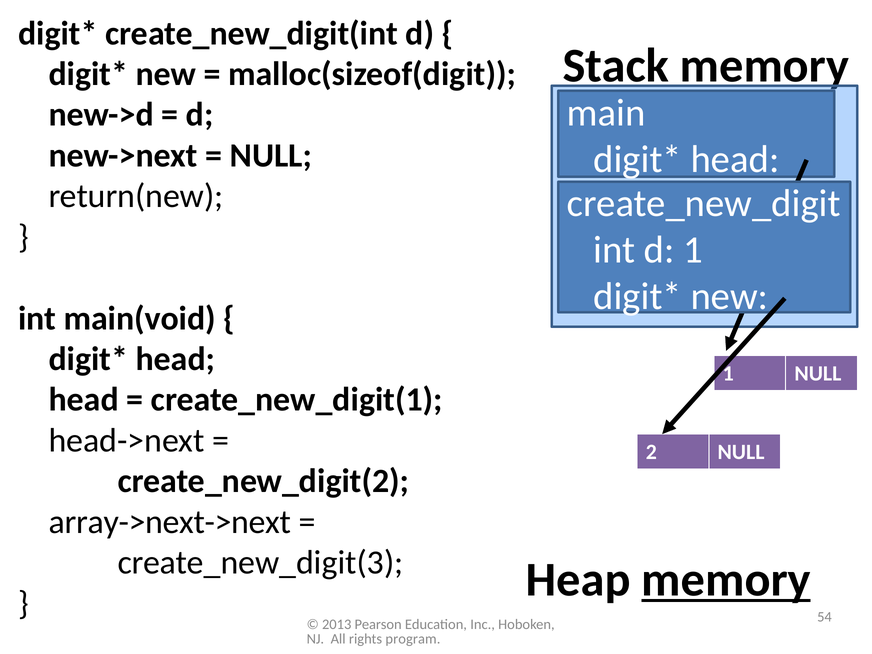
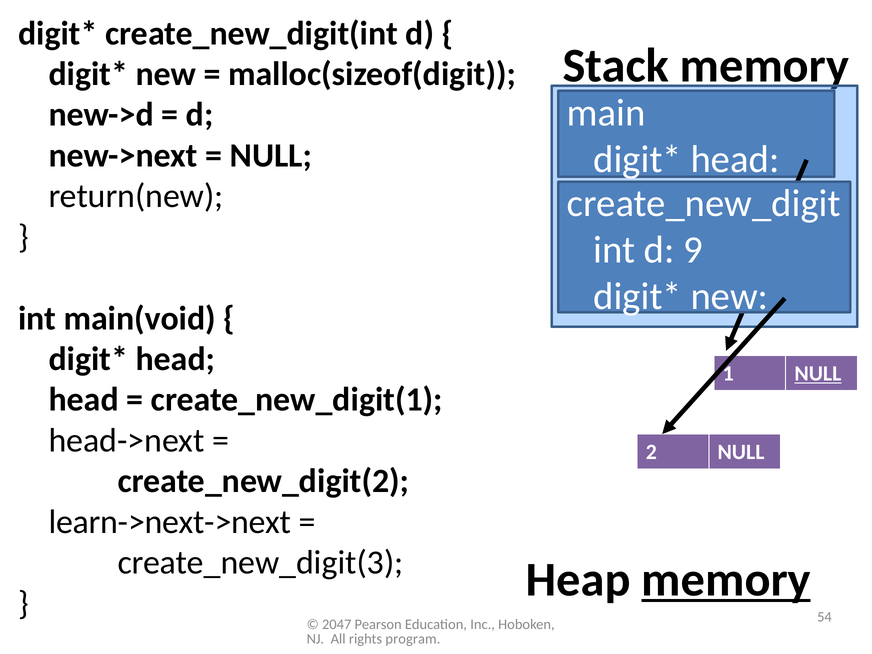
d 1: 1 -> 9
NULL at (818, 374) underline: none -> present
array->next->next: array->next->next -> learn->next->next
2013: 2013 -> 2047
